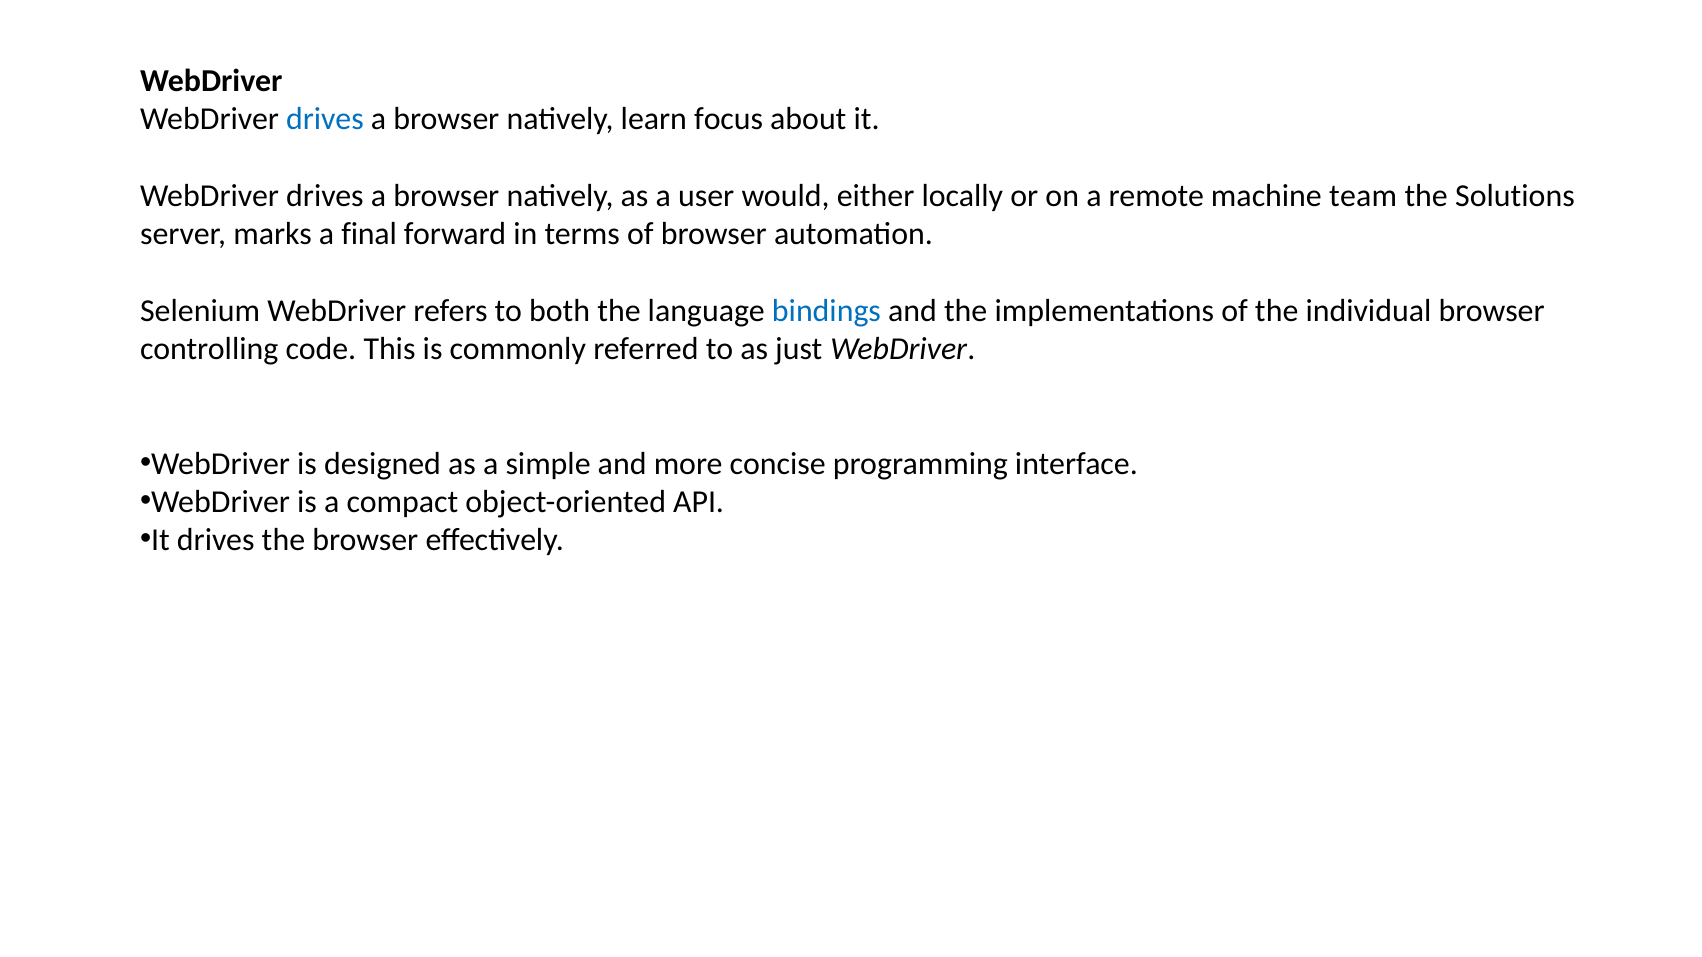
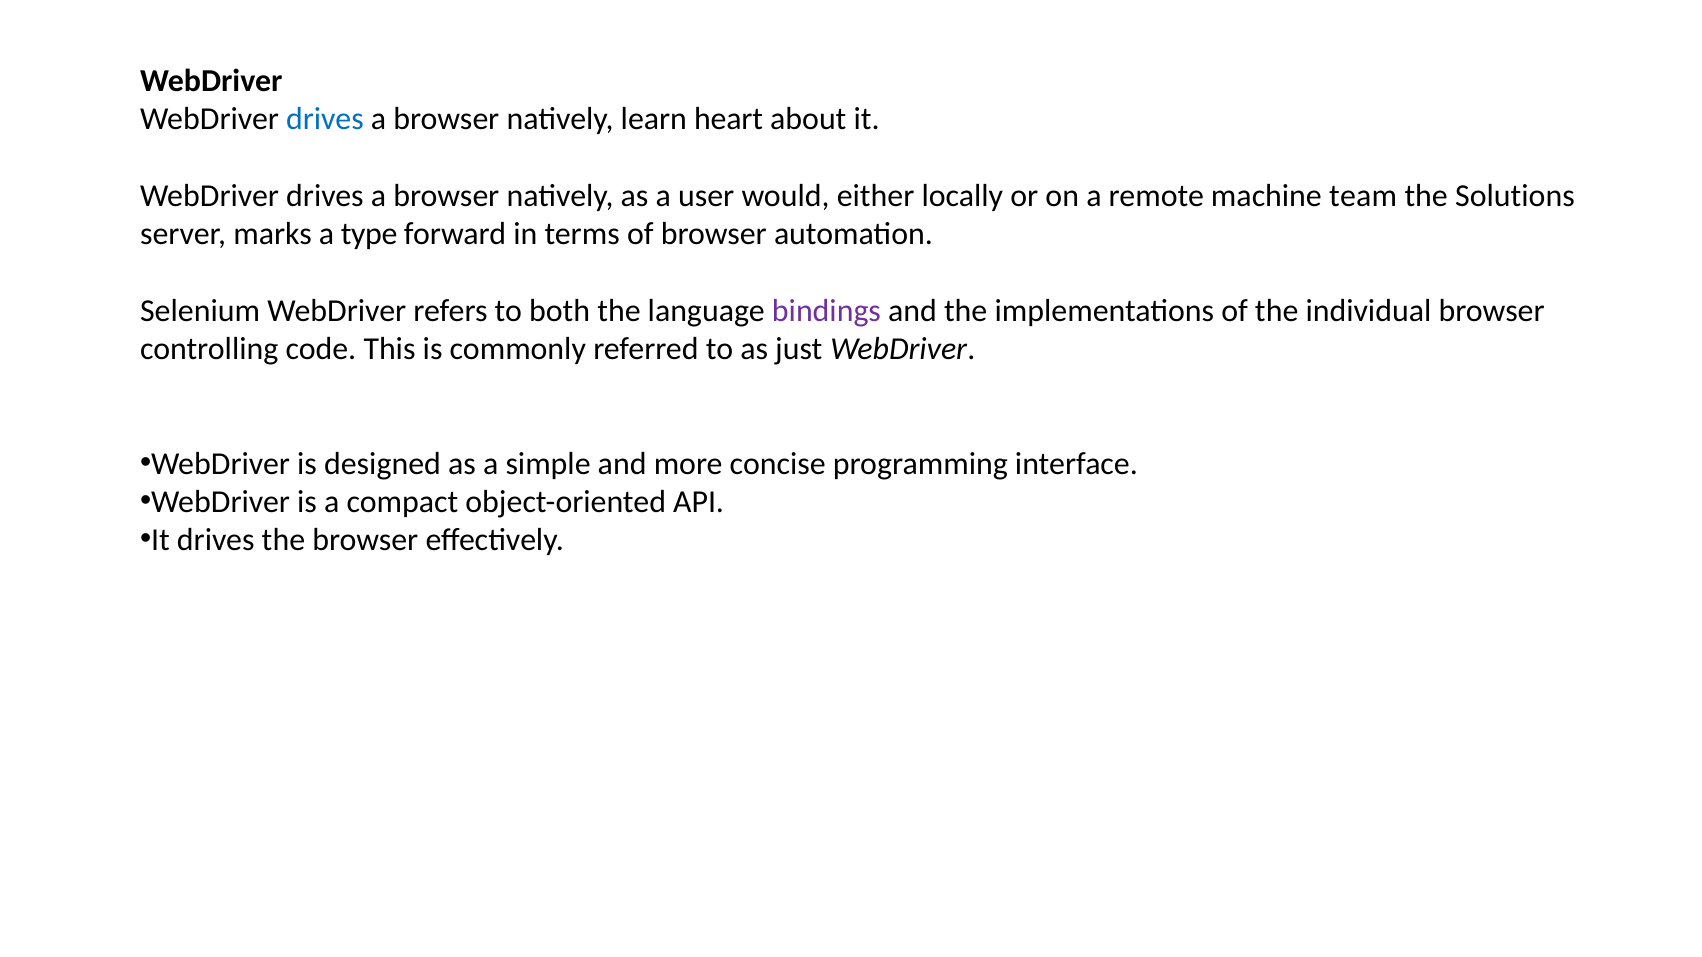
focus: focus -> heart
final: final -> type
bindings colour: blue -> purple
